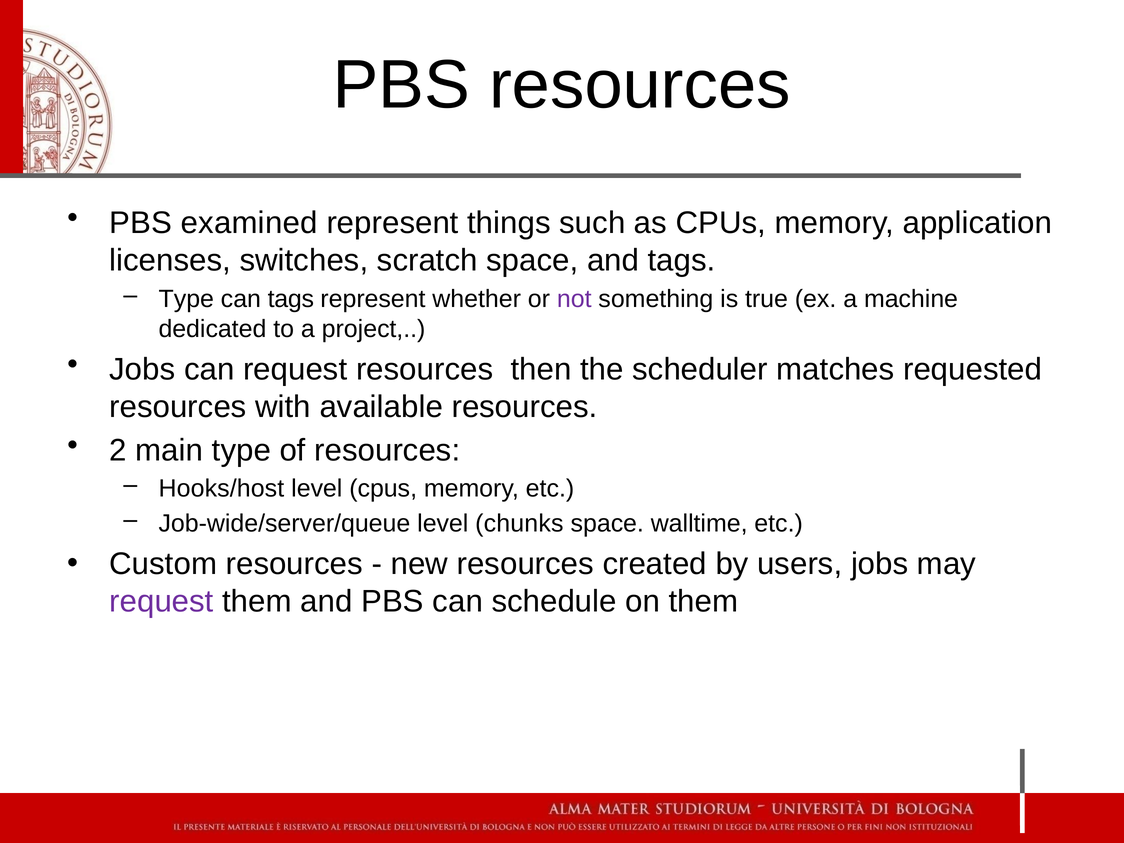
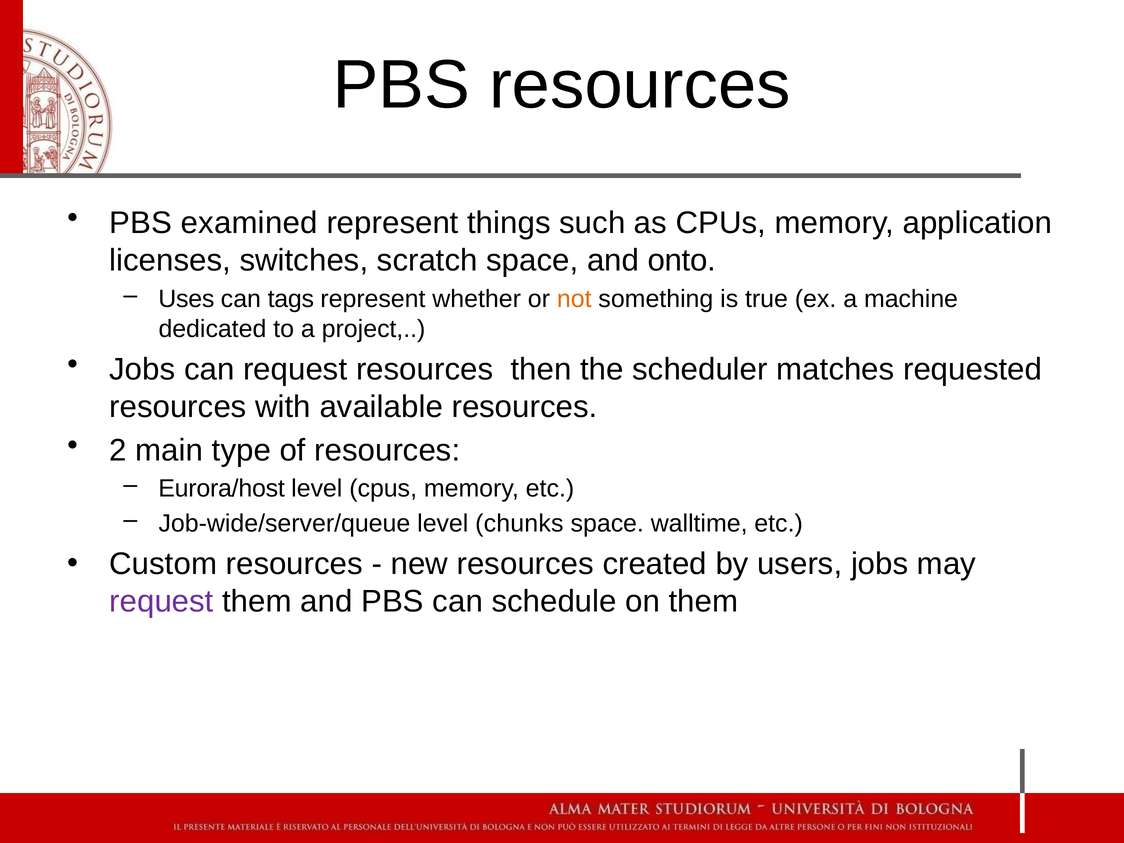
and tags: tags -> onto
Type at (186, 299): Type -> Uses
not colour: purple -> orange
Hooks/host: Hooks/host -> Eurora/host
